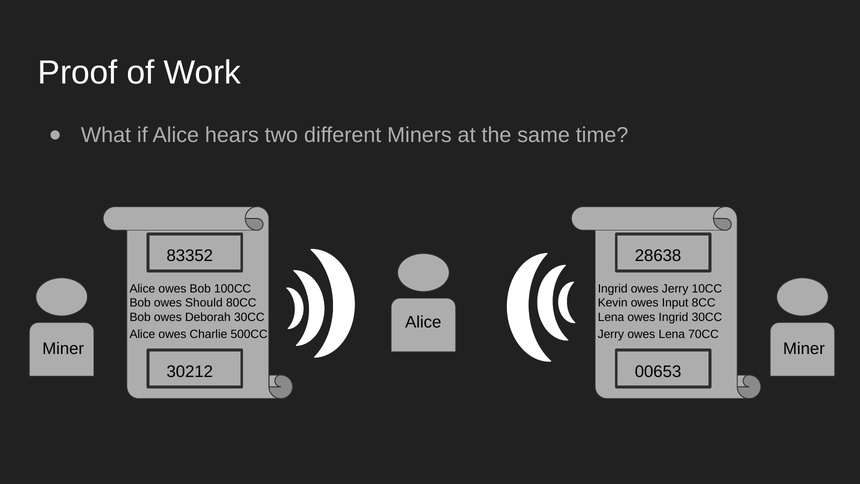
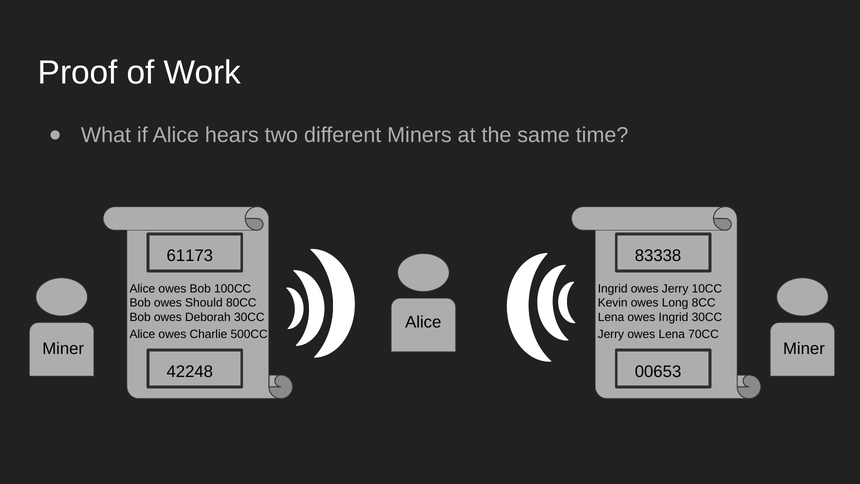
83352: 83352 -> 61173
28638: 28638 -> 83338
Input: Input -> Long
30212: 30212 -> 42248
